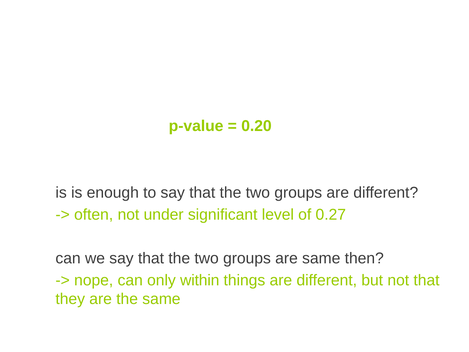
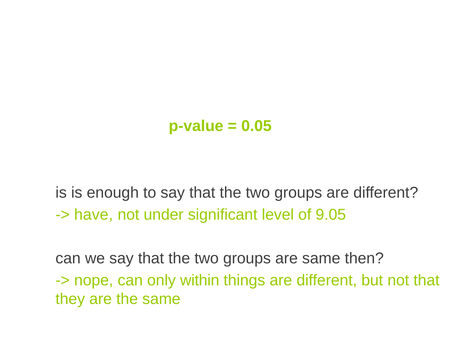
0.20: 0.20 -> 0.05
often: often -> have
0.27: 0.27 -> 9.05
